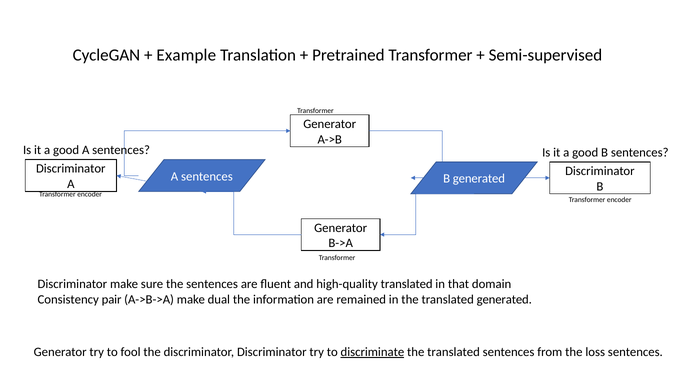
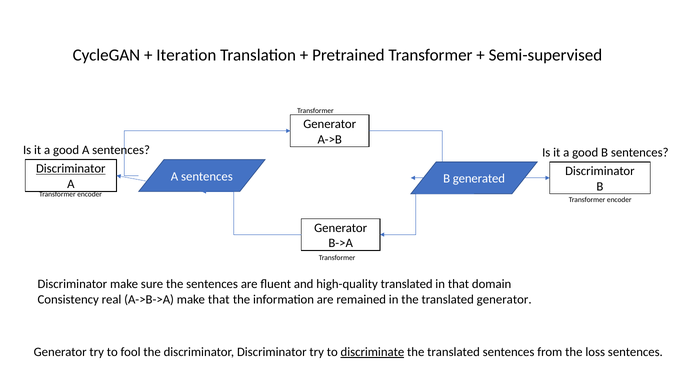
Example: Example -> Iteration
Discriminator at (71, 169) underline: none -> present
pair: pair -> real
make dual: dual -> that
translated generated: generated -> generator
